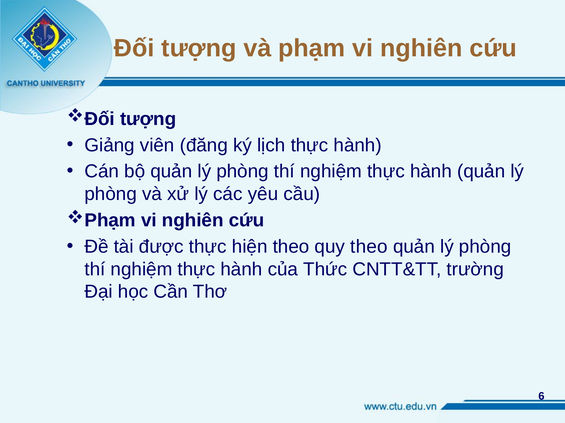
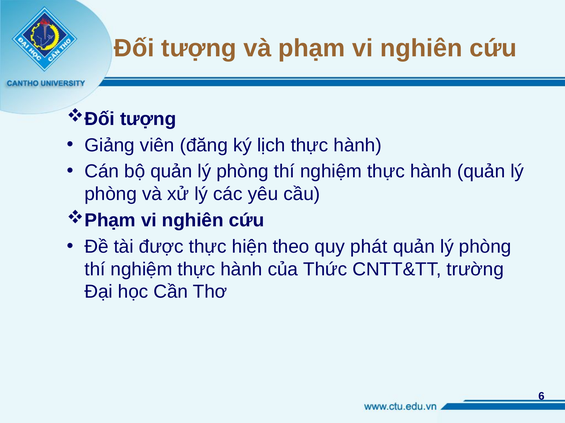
quy theo: theo -> phát
